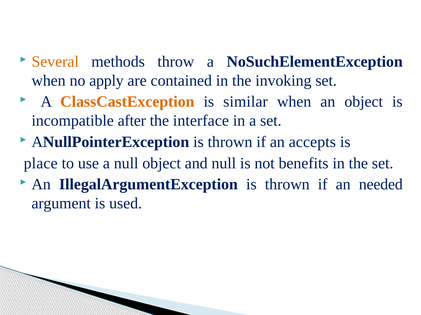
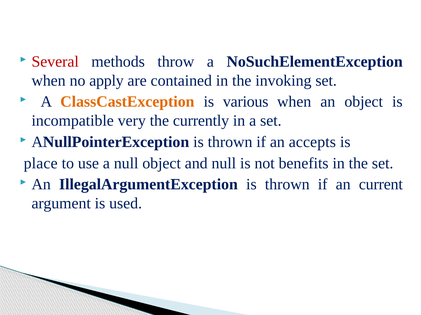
Several colour: orange -> red
similar: similar -> various
after: after -> very
interface: interface -> currently
needed: needed -> current
